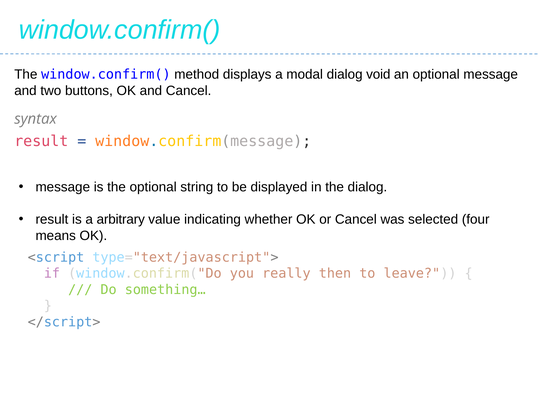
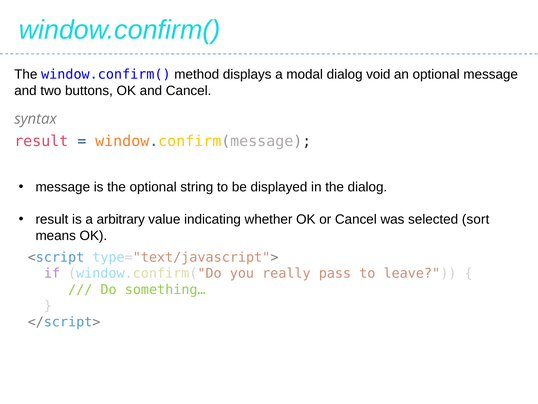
four: four -> sort
then: then -> pass
